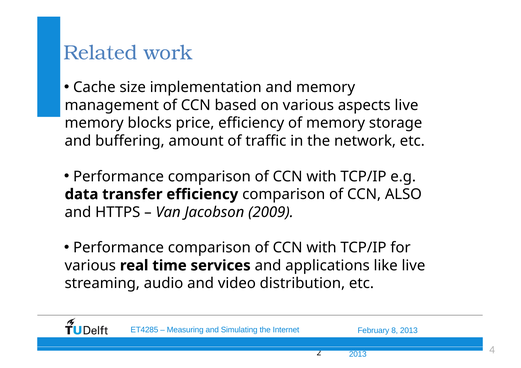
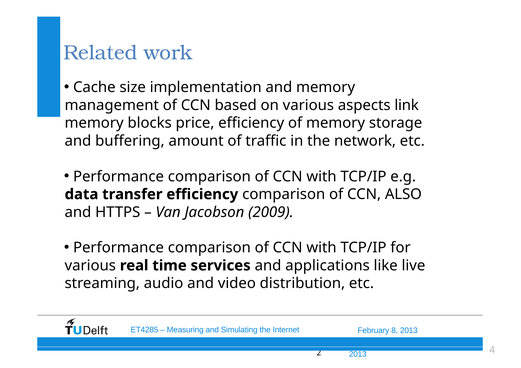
aspects live: live -> link
